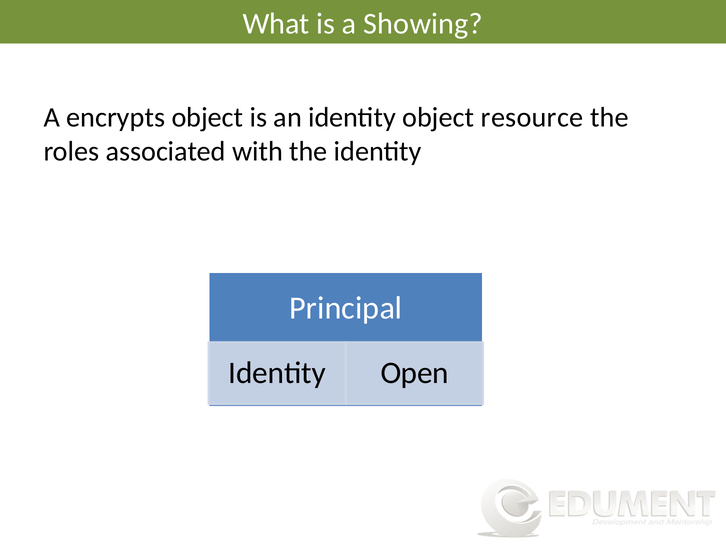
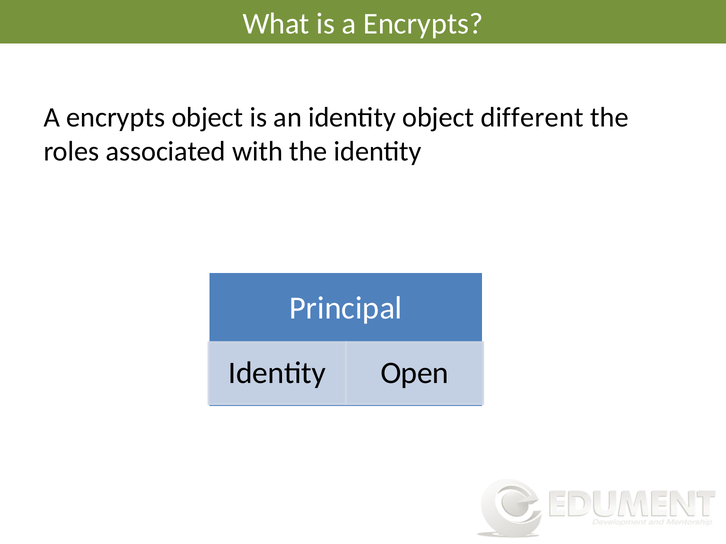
is a Showing: Showing -> Encrypts
resource: resource -> different
